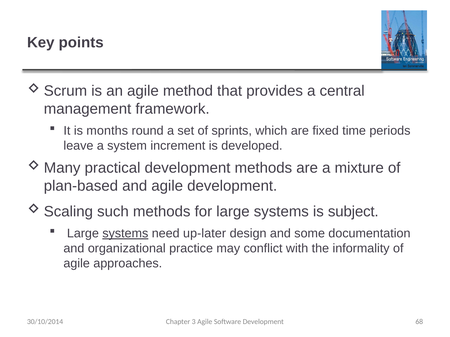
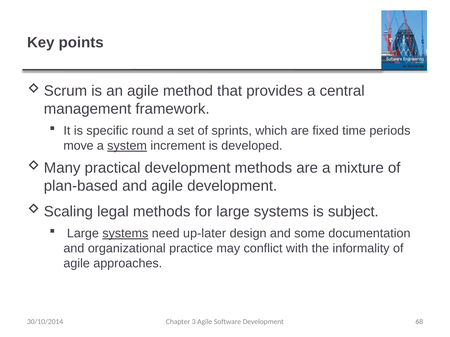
months: months -> specific
leave: leave -> move
system underline: none -> present
such: such -> legal
